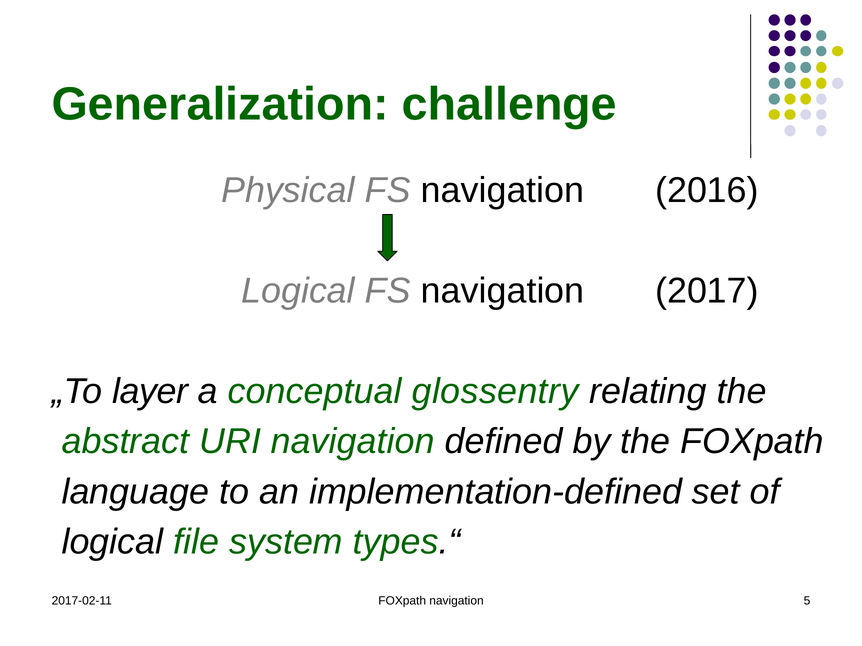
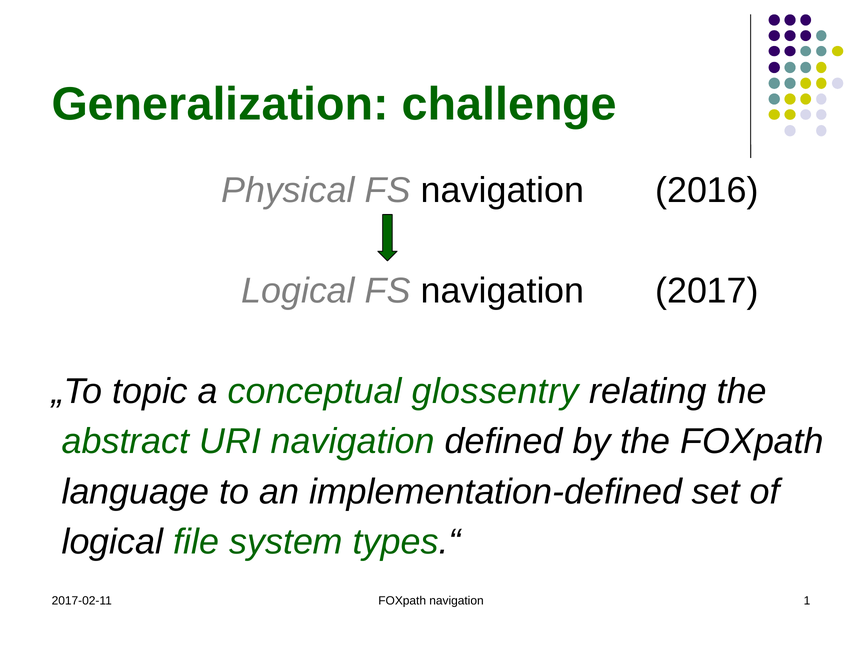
layer: layer -> topic
5: 5 -> 1
